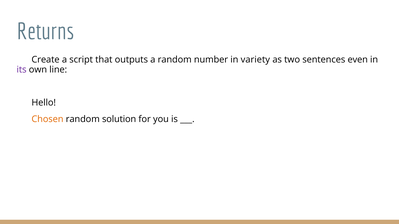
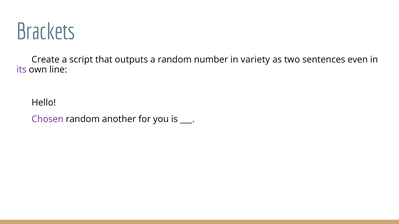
Returns: Returns -> Brackets
Chosen colour: orange -> purple
solution: solution -> another
